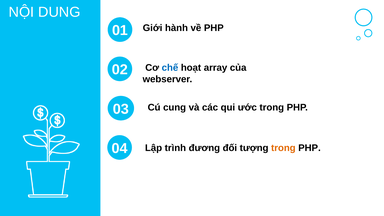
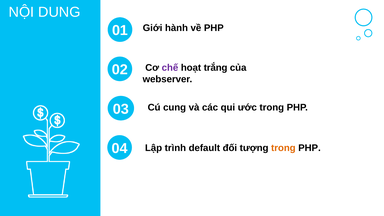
chế colour: blue -> purple
array: array -> trắng
đương: đương -> default
